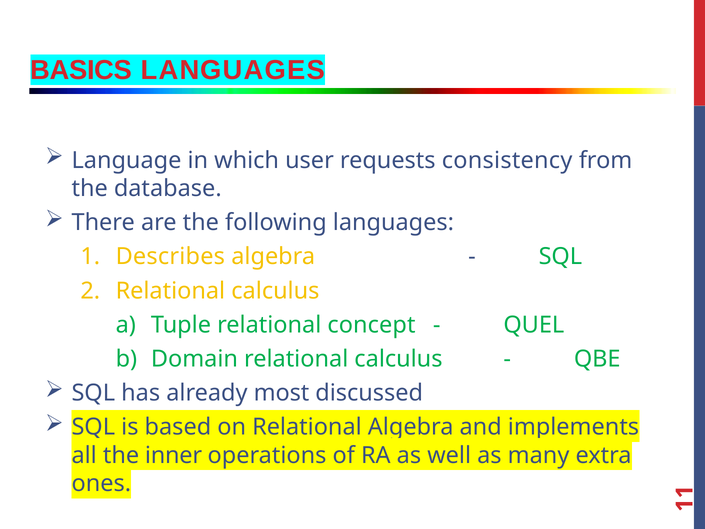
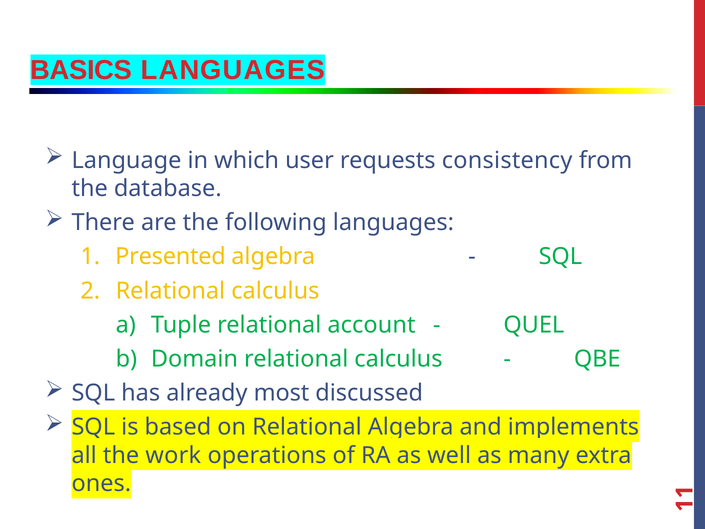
Describes: Describes -> Presented
concept: concept -> account
inner: inner -> work
